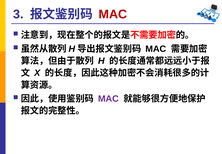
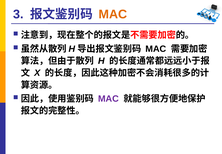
MAC at (113, 14) colour: red -> orange
